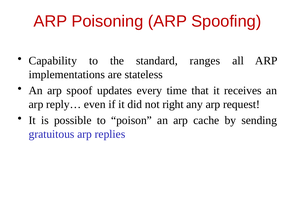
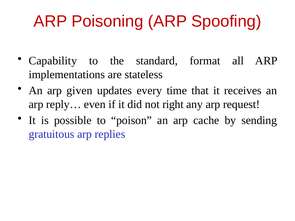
ranges: ranges -> format
spoof: spoof -> given
